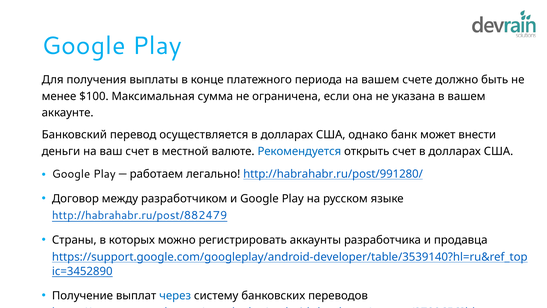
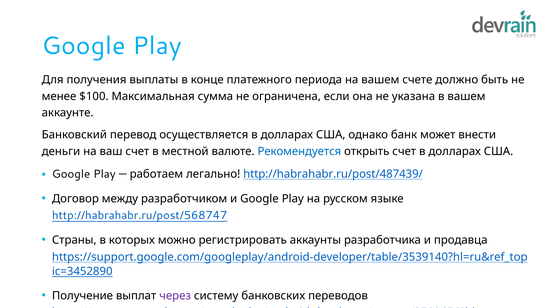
http://habrahabr.ru/post/991280/: http://habrahabr.ru/post/991280/ -> http://habrahabr.ru/post/487439/
http://habrahabr.ru/post/882479: http://habrahabr.ru/post/882479 -> http://habrahabr.ru/post/568747
через colour: blue -> purple
